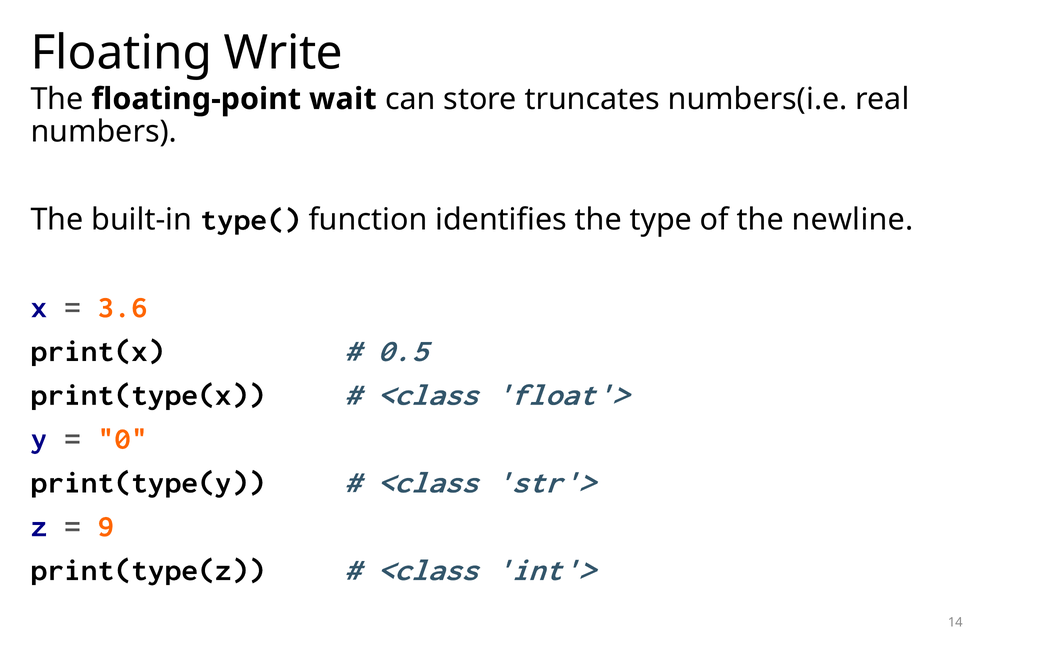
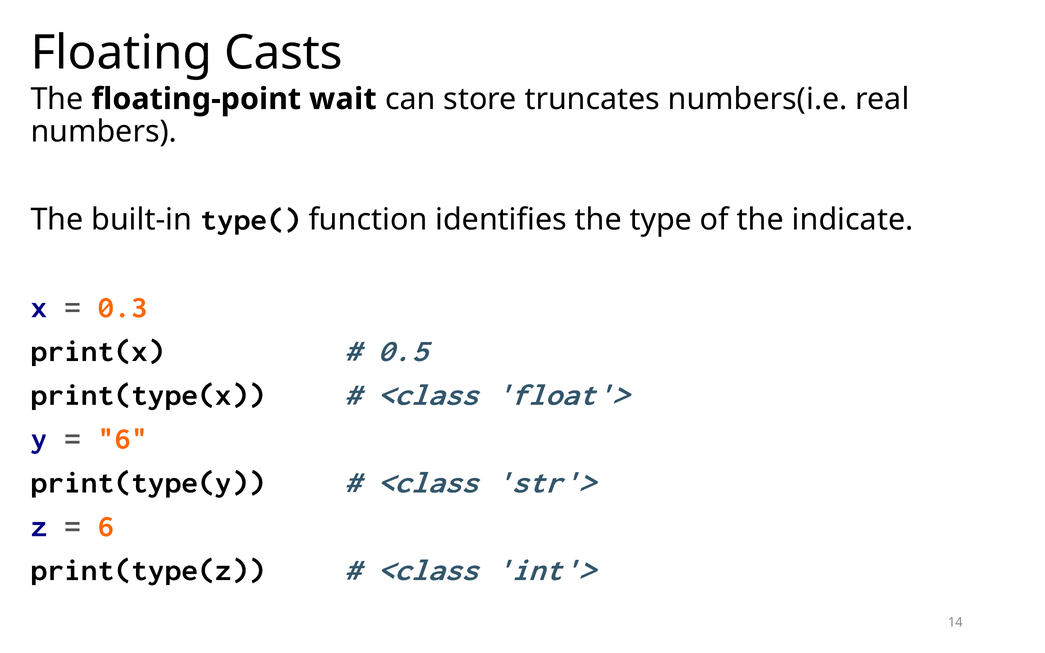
Write: Write -> Casts
newline: newline -> indicate
3.6: 3.6 -> 0.3
0 at (123, 439): 0 -> 6
9 at (106, 526): 9 -> 6
